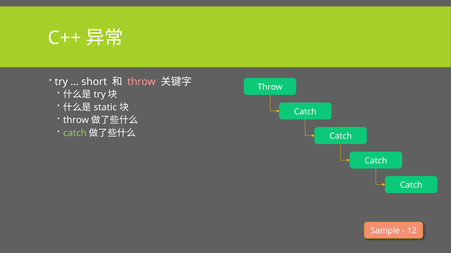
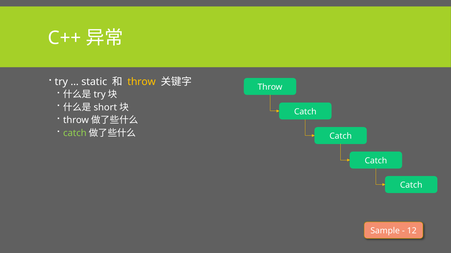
short: short -> static
throw at (142, 82) colour: pink -> yellow
static: static -> short
